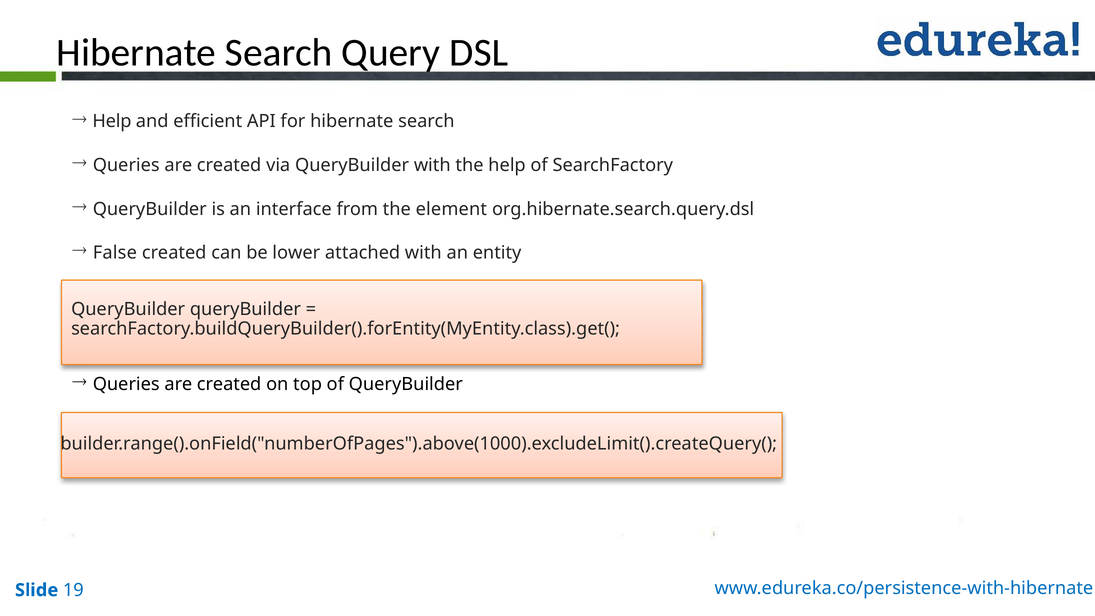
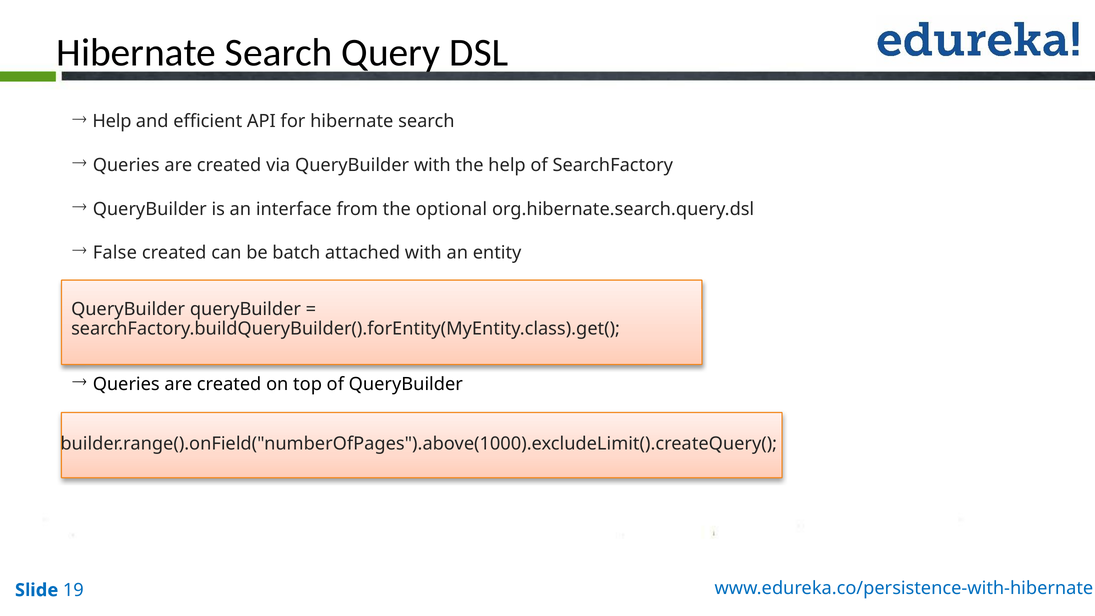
element: element -> optional
lower: lower -> batch
